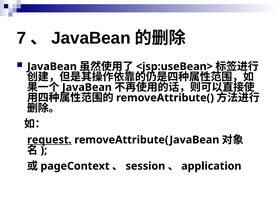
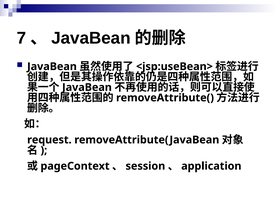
request underline: present -> none
